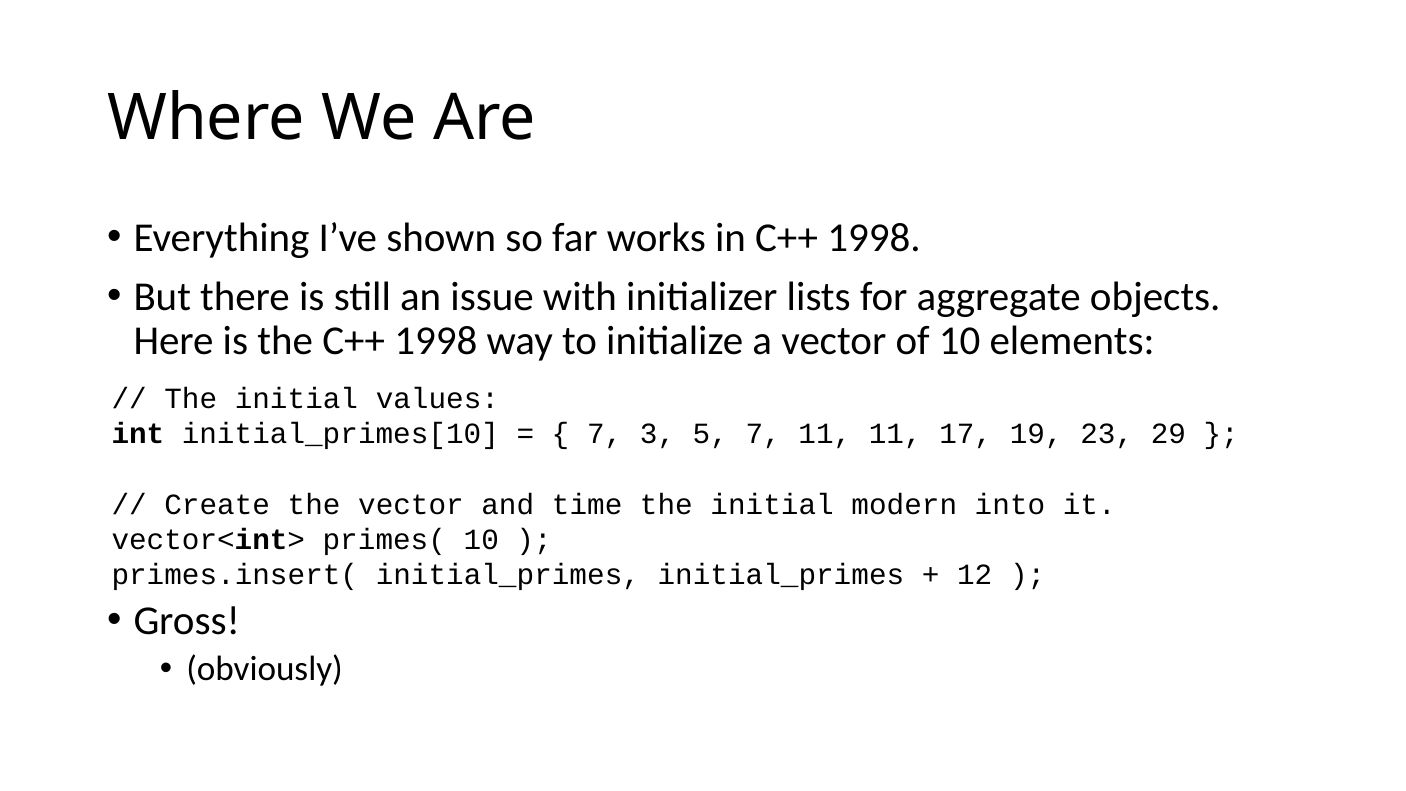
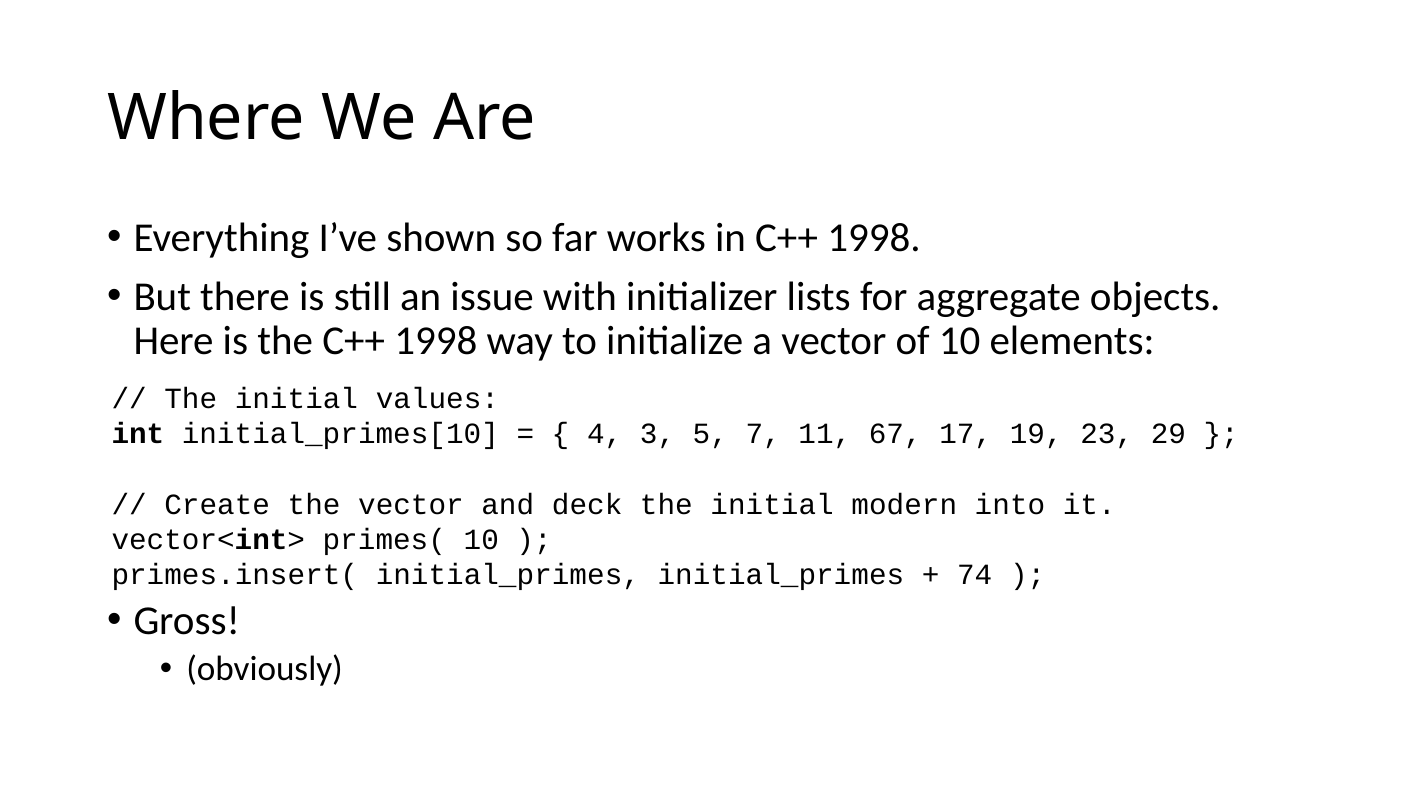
7 at (605, 434): 7 -> 4
11 11: 11 -> 67
time: time -> deck
12: 12 -> 74
